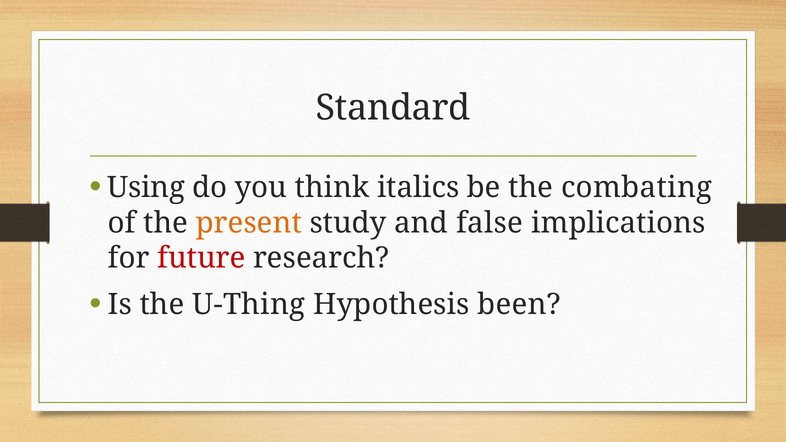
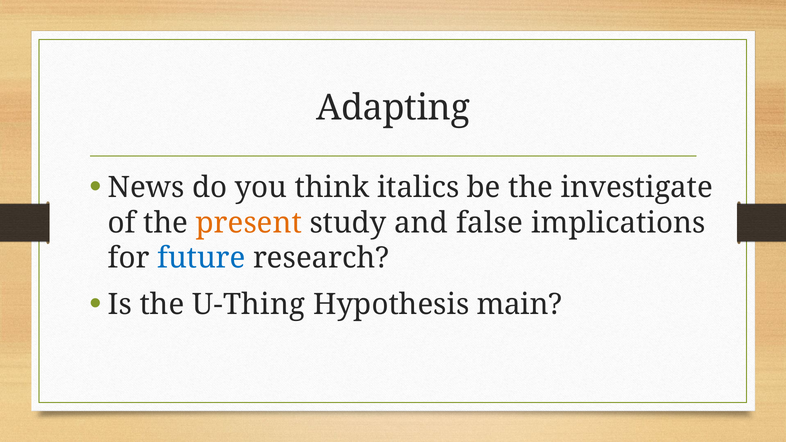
Standard: Standard -> Adapting
Using: Using -> News
combating: combating -> investigate
future colour: red -> blue
been: been -> main
